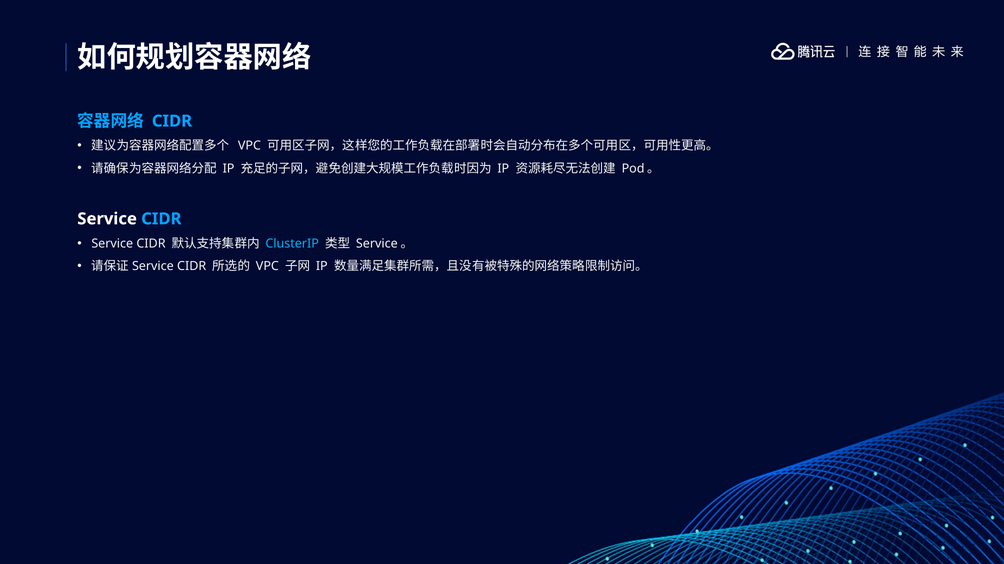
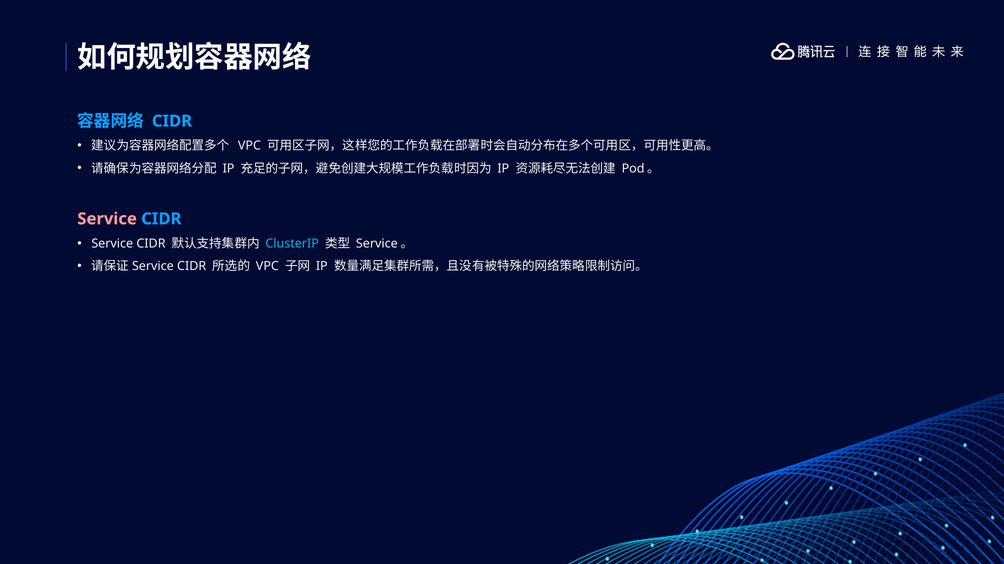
Service at (107, 219) colour: white -> pink
